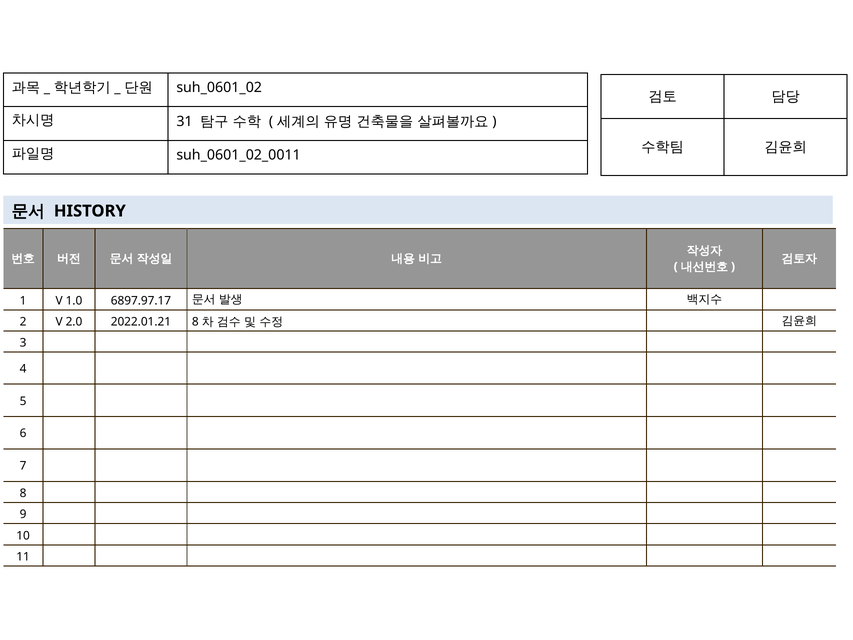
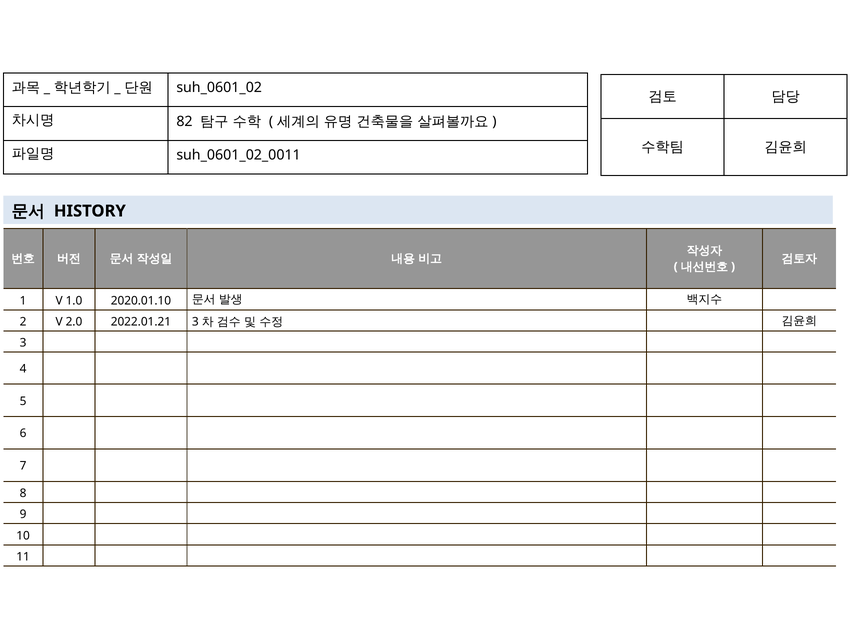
31: 31 -> 82
6897.97.17: 6897.97.17 -> 2020.01.10
2022.01.21 8: 8 -> 3
